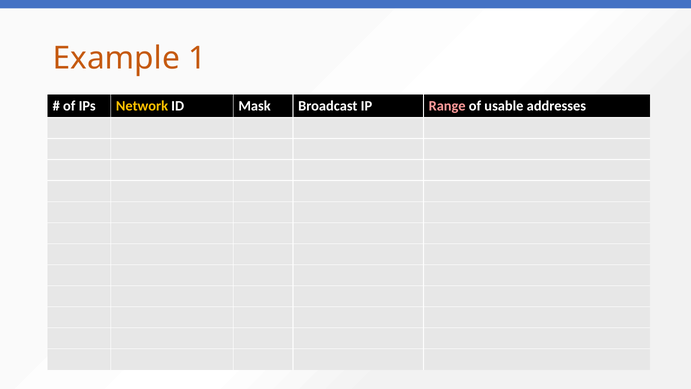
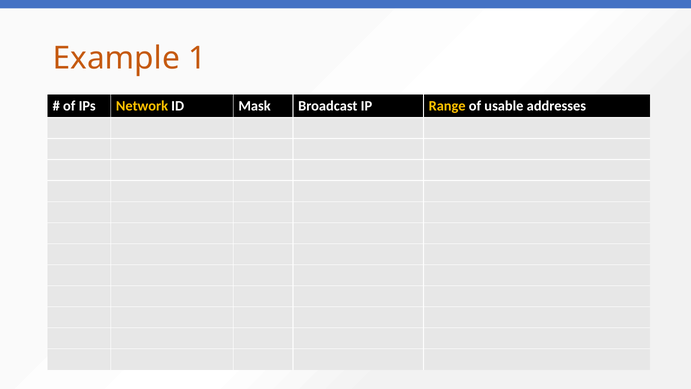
Range colour: pink -> yellow
